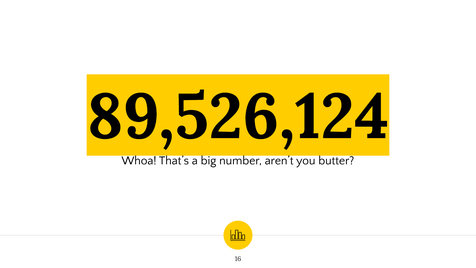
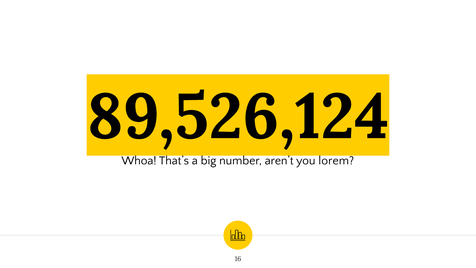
butter: butter -> lorem
